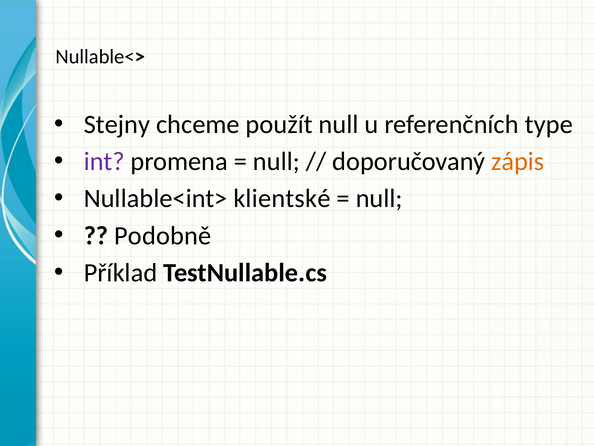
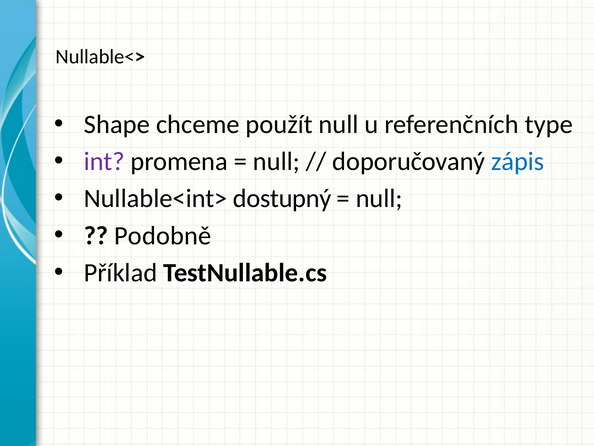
Stejny: Stejny -> Shape
zápis colour: orange -> blue
klientské: klientské -> dostupný
